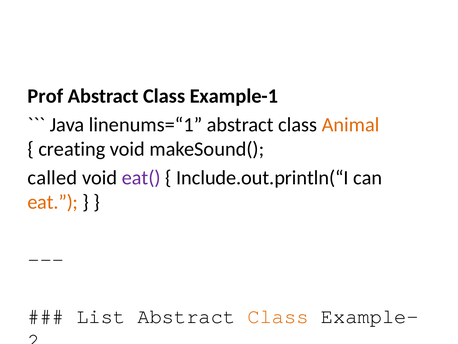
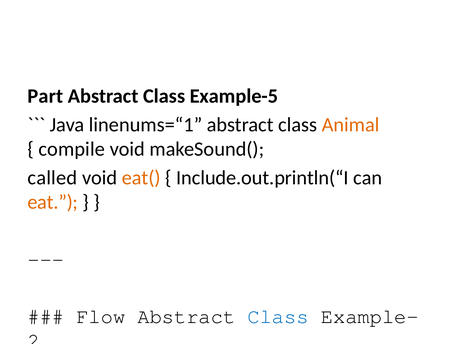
Prof: Prof -> Part
Example-1: Example-1 -> Example-5
creating: creating -> compile
eat( colour: purple -> orange
List: List -> Flow
Class at (278, 316) colour: orange -> blue
